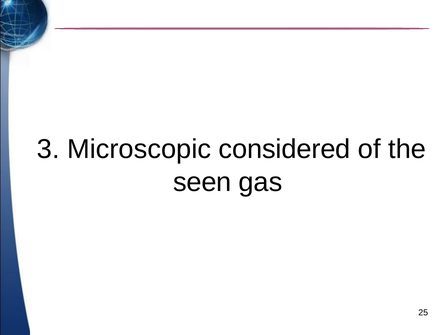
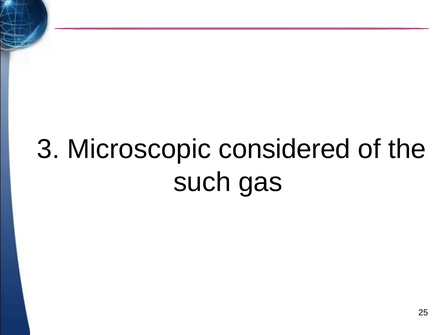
seen: seen -> such
